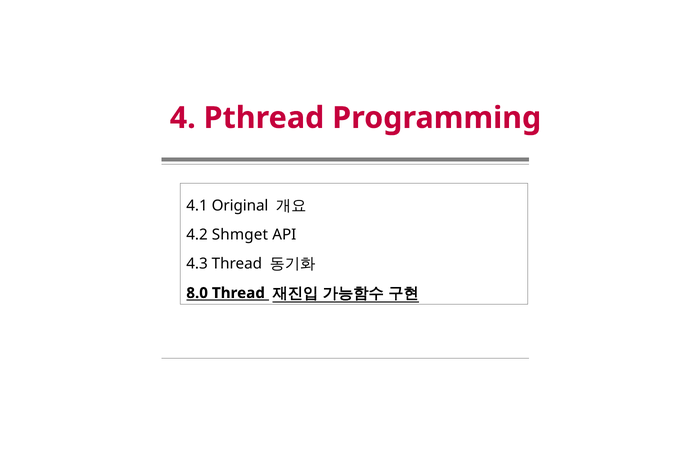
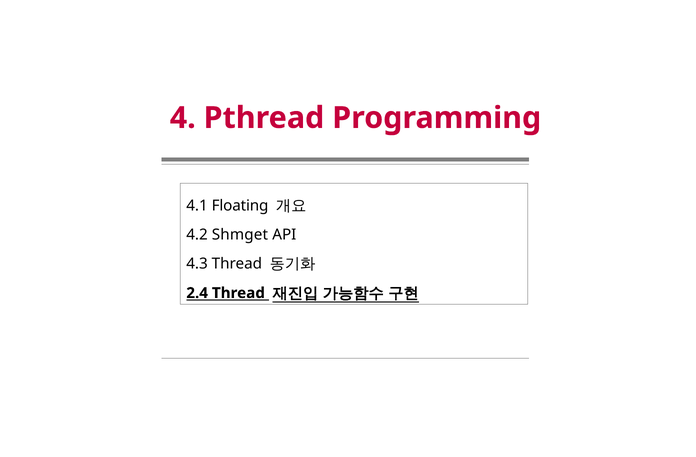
Original: Original -> Floating
8.0: 8.0 -> 2.4
